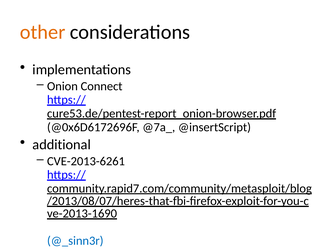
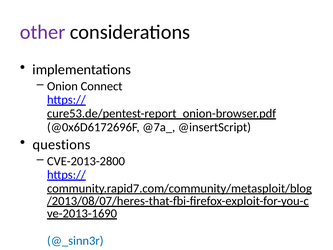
other colour: orange -> purple
additional: additional -> questions
CVE-2013-6261: CVE-2013-6261 -> CVE-2013-2800
